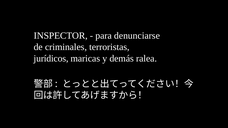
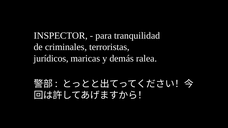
denunciarse: denunciarse -> tranquilidad
